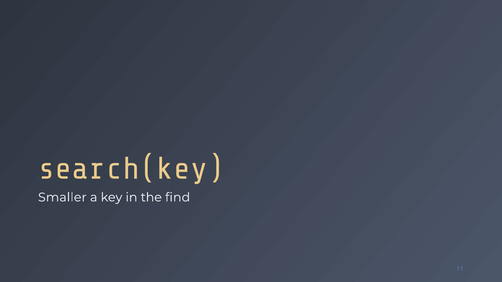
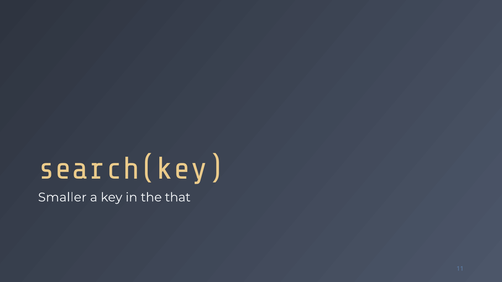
find: find -> that
